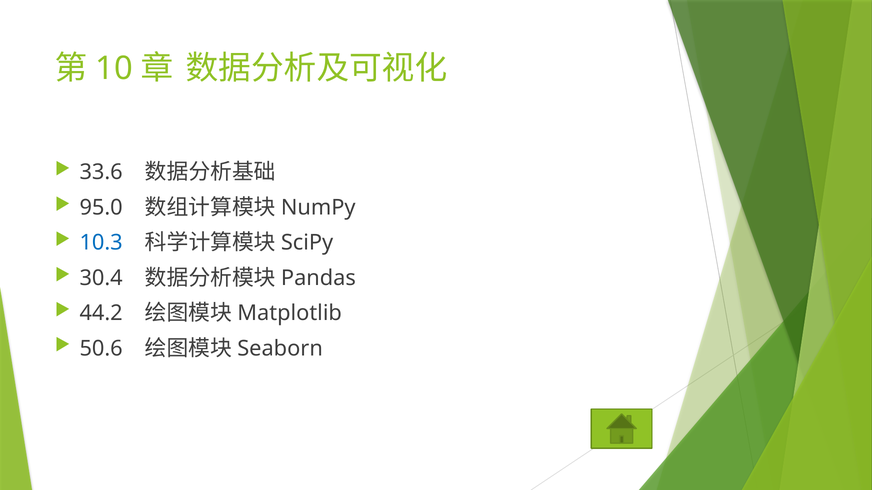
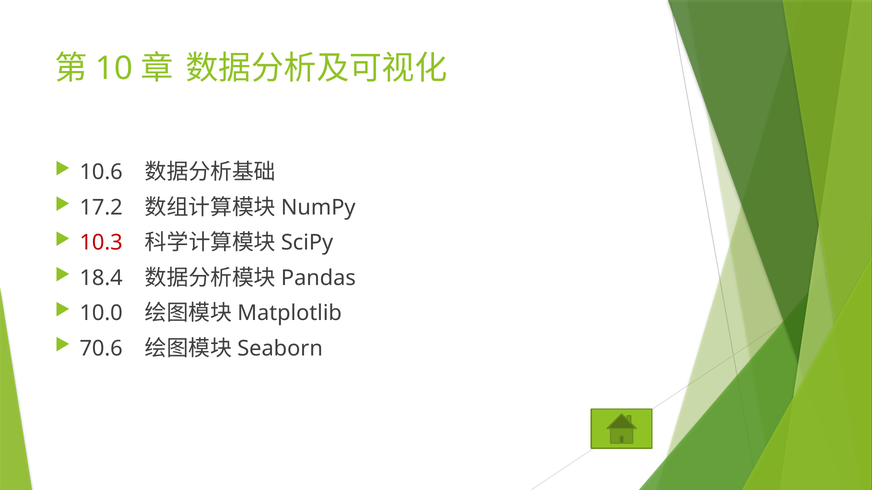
33.6: 33.6 -> 10.6
95.0: 95.0 -> 17.2
10.3 colour: blue -> red
30.4: 30.4 -> 18.4
44.2: 44.2 -> 10.0
50.6: 50.6 -> 70.6
